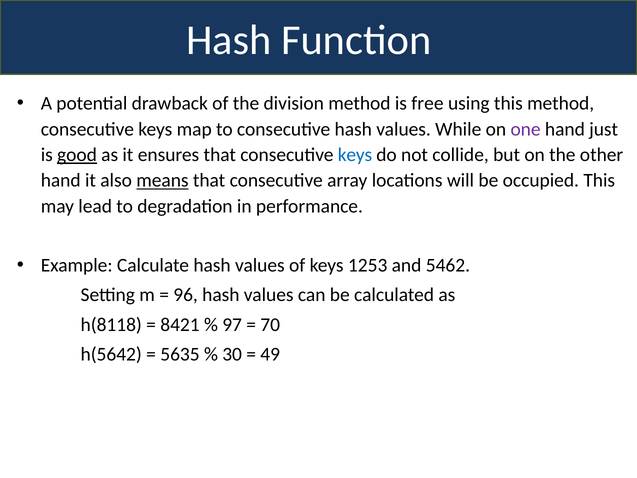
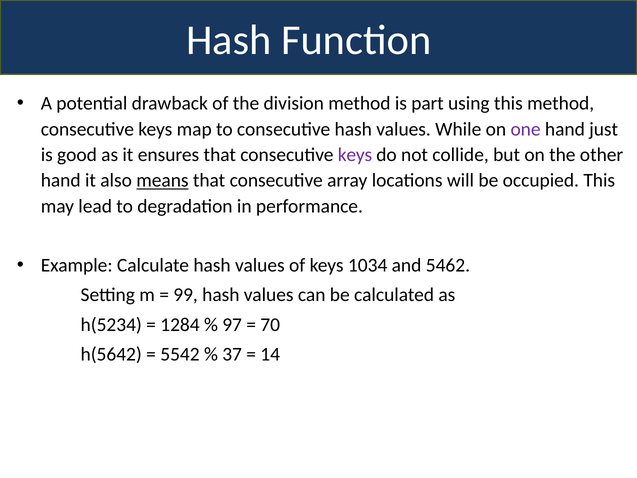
free: free -> part
good underline: present -> none
keys at (355, 155) colour: blue -> purple
1253: 1253 -> 1034
96: 96 -> 99
h(8118: h(8118 -> h(5234
8421: 8421 -> 1284
5635: 5635 -> 5542
30: 30 -> 37
49: 49 -> 14
